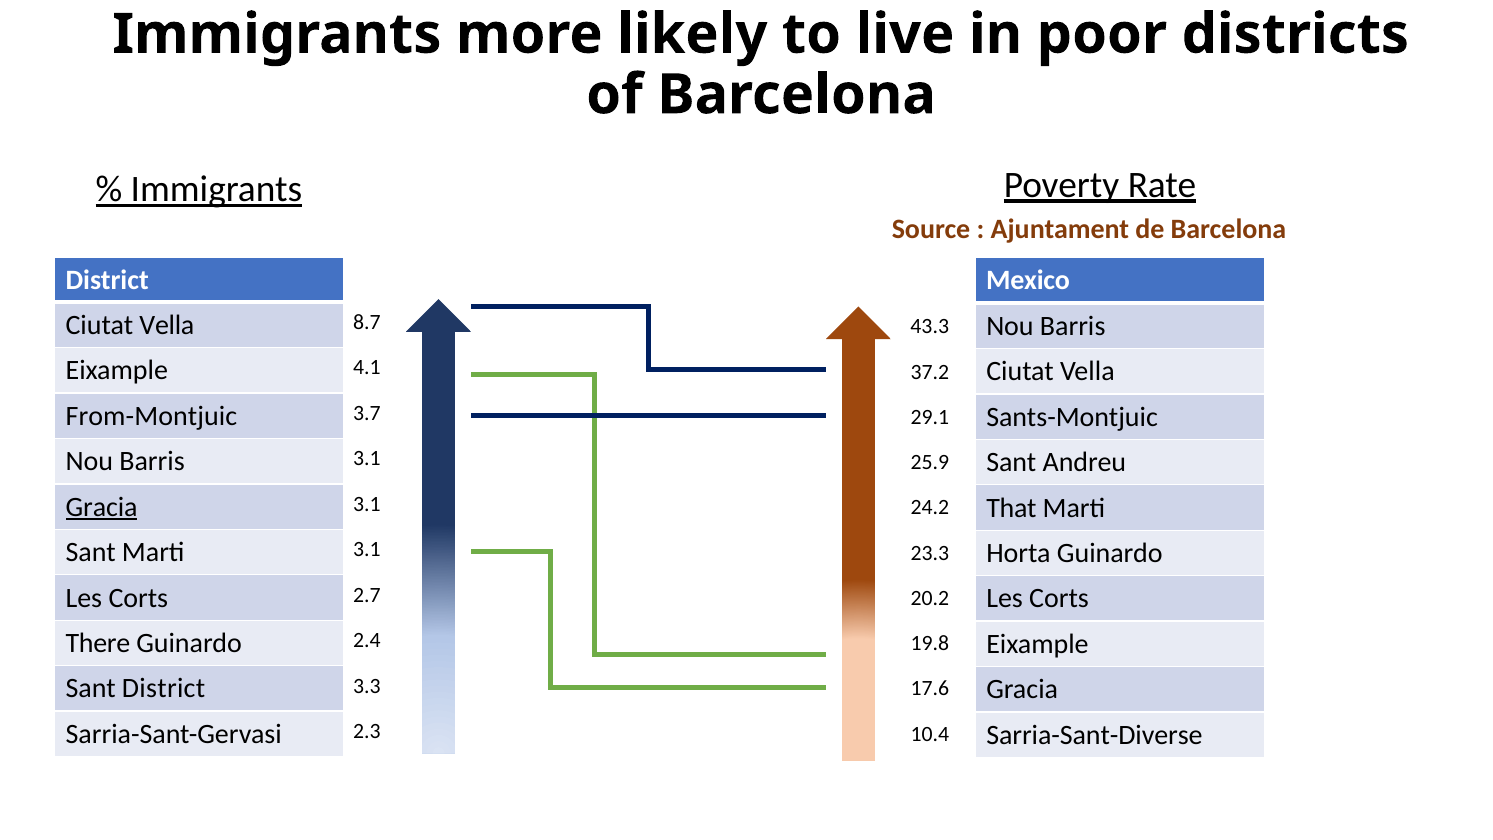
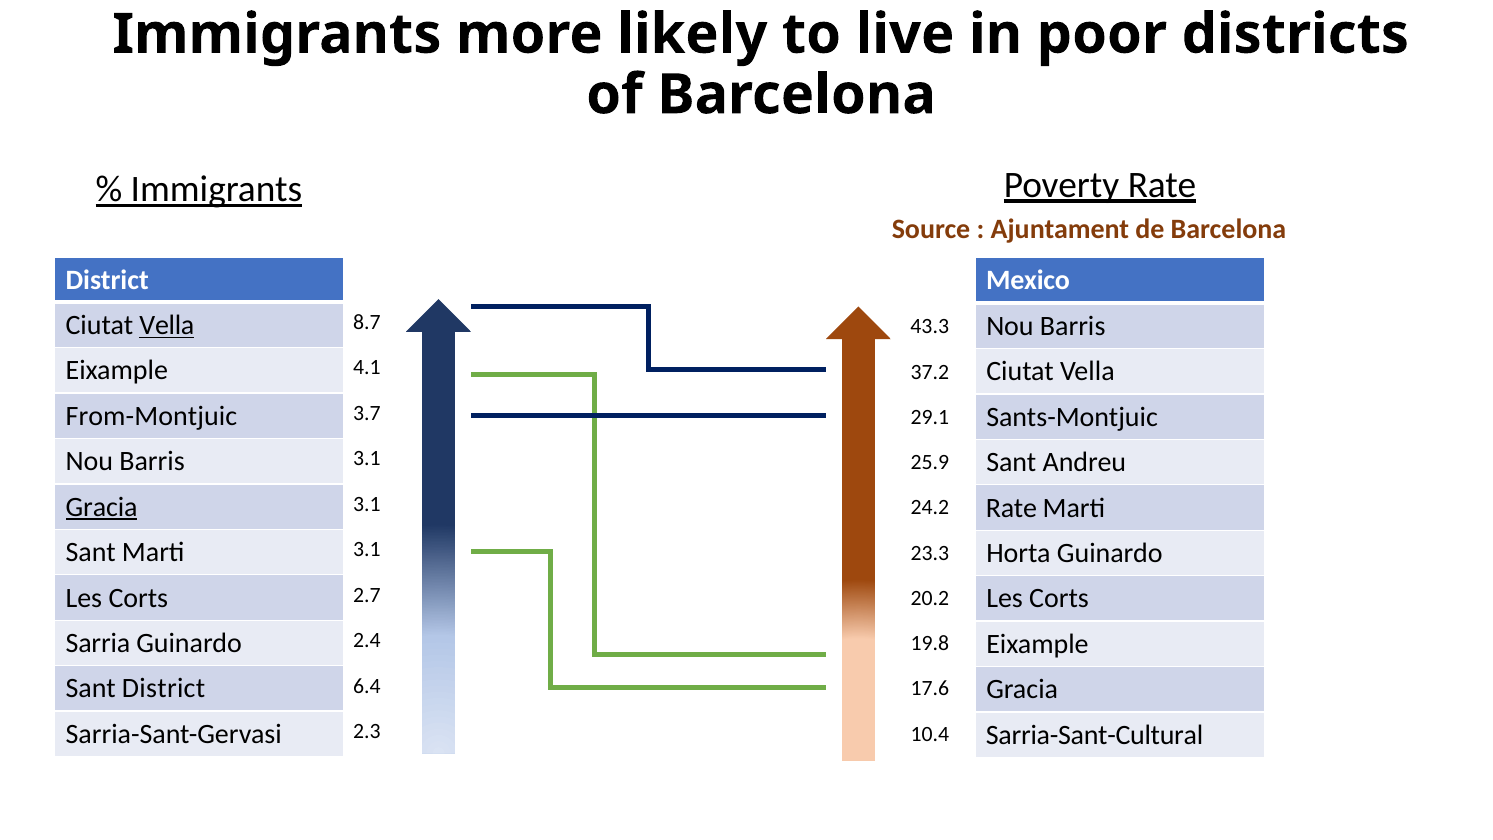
Vella at (167, 325) underline: none -> present
That at (1011, 508): That -> Rate
There: There -> Sarria
3.3: 3.3 -> 6.4
Sarria-Sant-Diverse: Sarria-Sant-Diverse -> Sarria-Sant-Cultural
